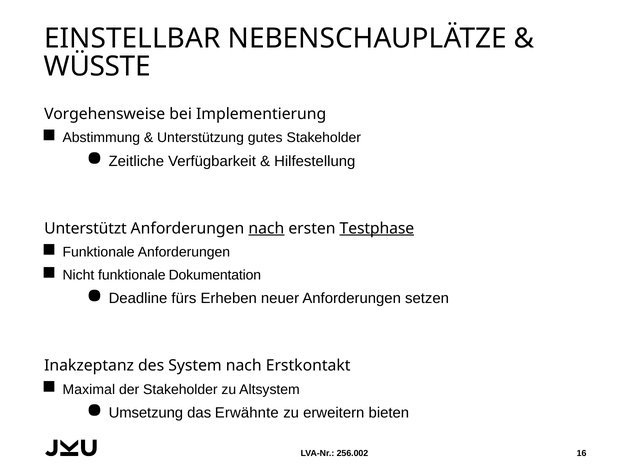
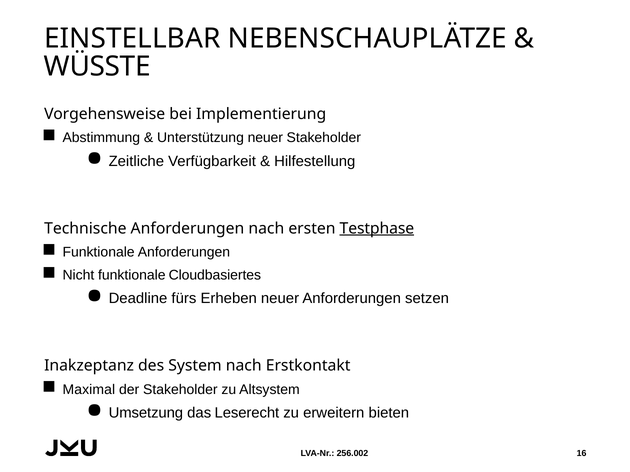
Unterstützung gutes: gutes -> neuer
Unterstützt: Unterstützt -> Technische
nach at (266, 229) underline: present -> none
Dokumentation: Dokumentation -> Cloudbasiertes
Erwähnte: Erwähnte -> Leserecht
